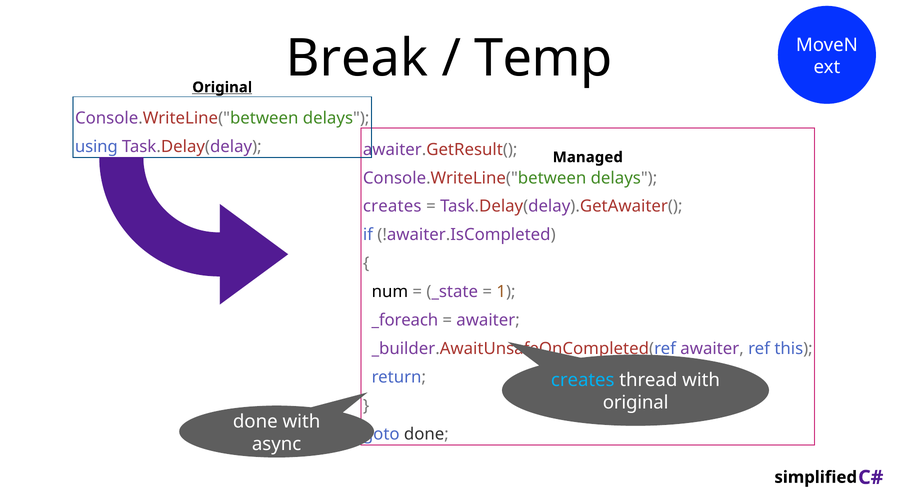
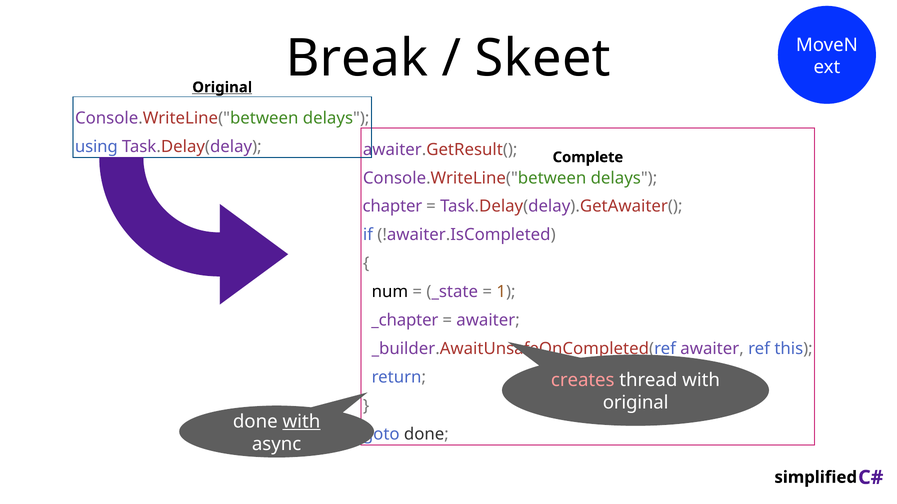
Temp: Temp -> Skeet
Managed: Managed -> Complete
creates at (392, 207): creates -> chapter
_foreach: _foreach -> _chapter
creates at (583, 381) colour: light blue -> pink
with at (301, 422) underline: none -> present
